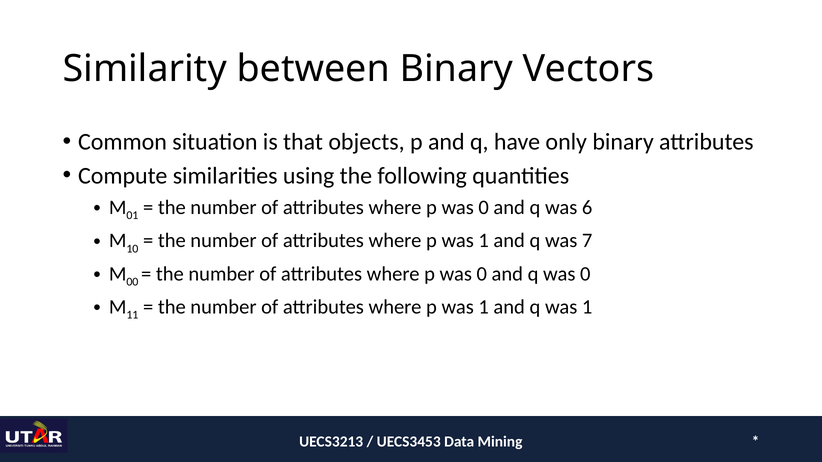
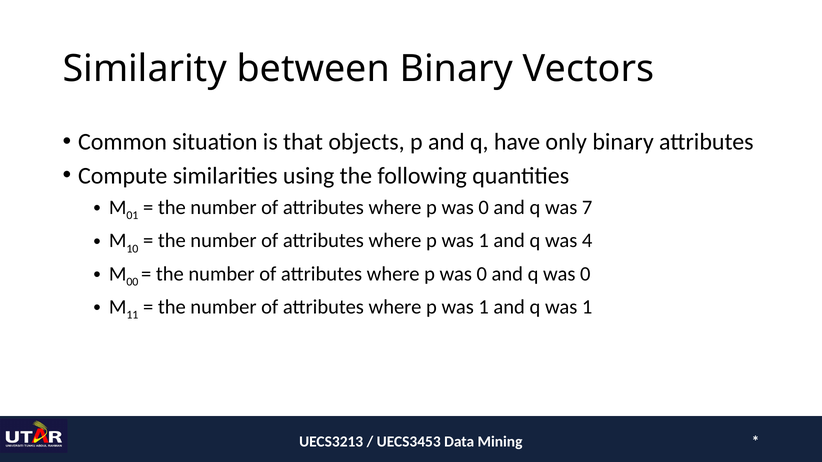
6: 6 -> 7
7: 7 -> 4
